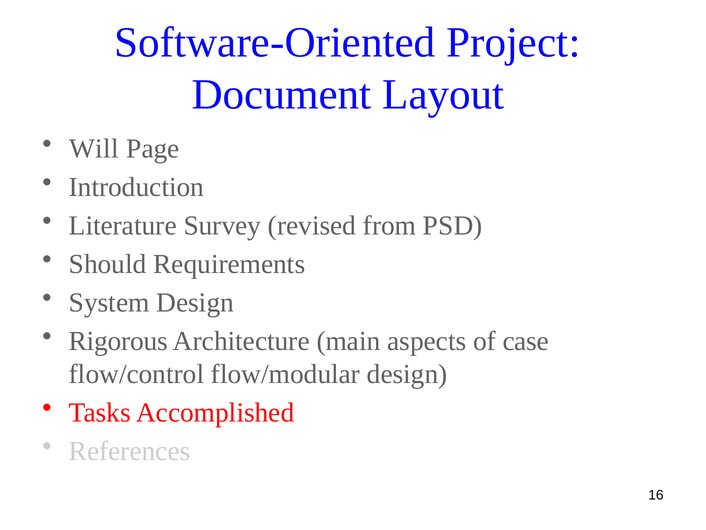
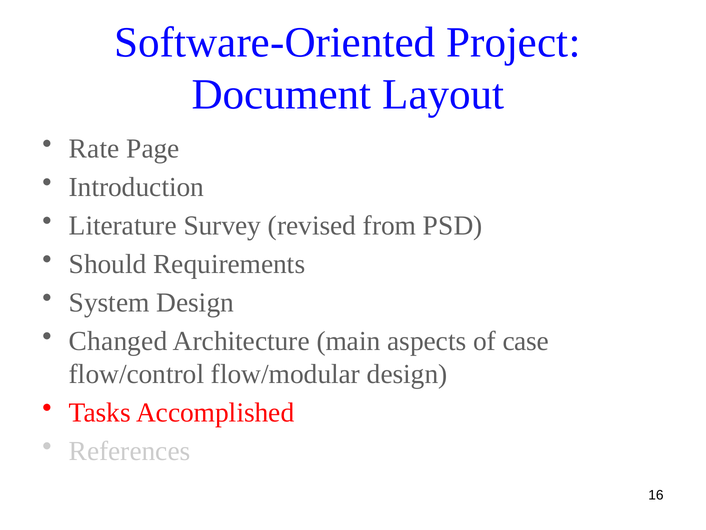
Will: Will -> Rate
Rigorous: Rigorous -> Changed
